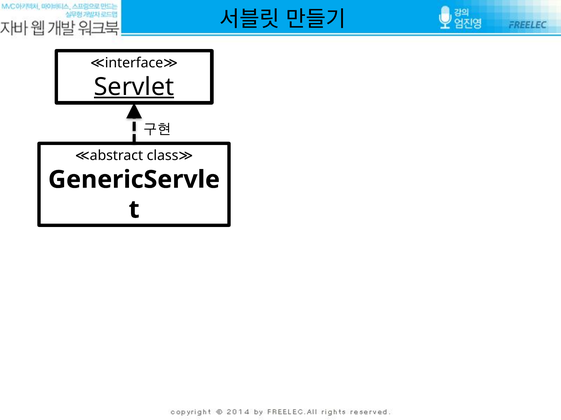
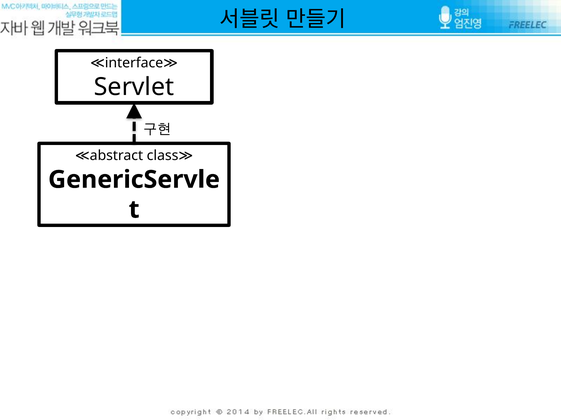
Servlet underline: present -> none
